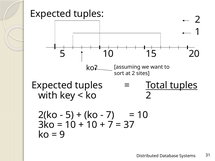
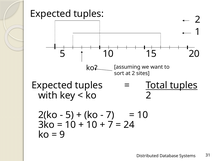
37: 37 -> 24
